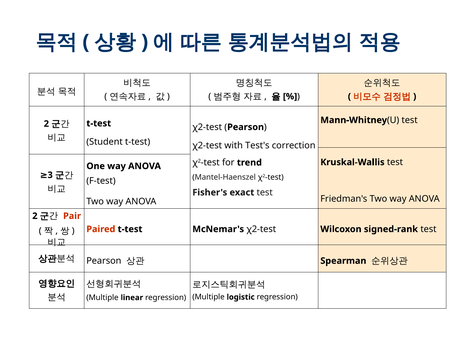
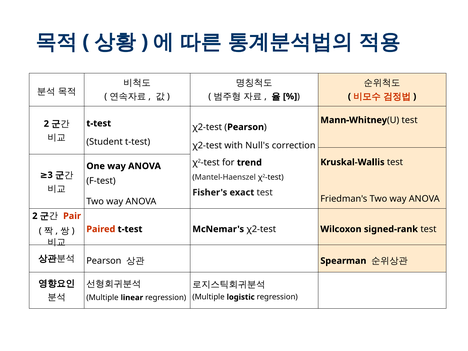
Test's: Test's -> Null's
